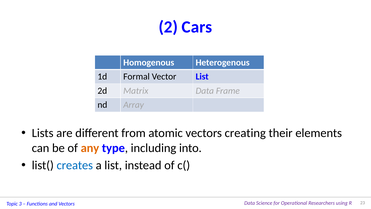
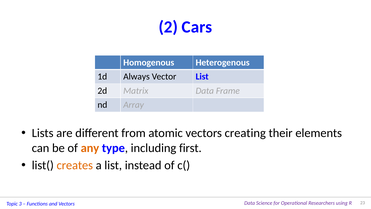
Formal: Formal -> Always
into: into -> first
creates colour: blue -> orange
